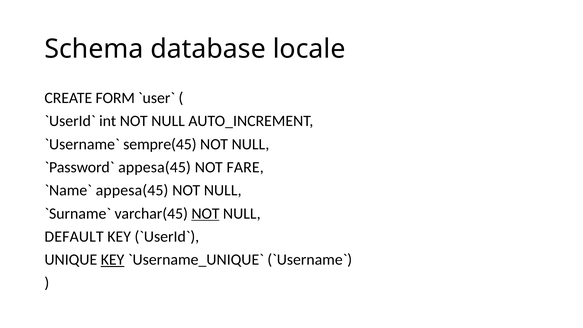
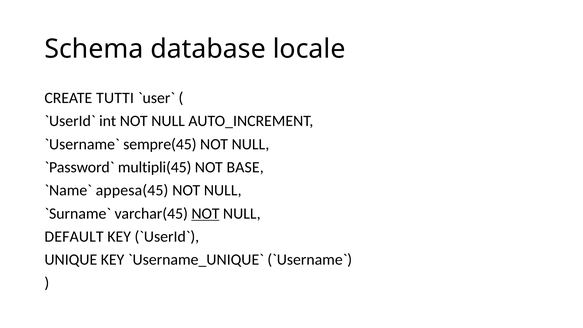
FORM: FORM -> TUTTI
appesa(45 at (155, 167): appesa(45 -> multipli(45
FARE: FARE -> BASE
KEY at (113, 260) underline: present -> none
